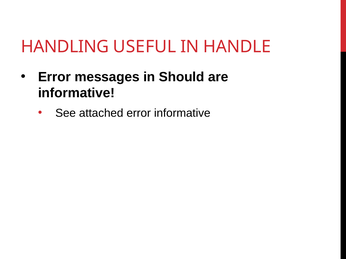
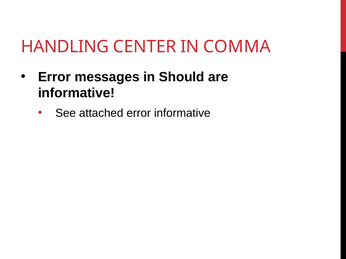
USEFUL: USEFUL -> CENTER
HANDLE: HANDLE -> COMMA
